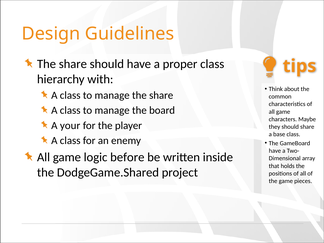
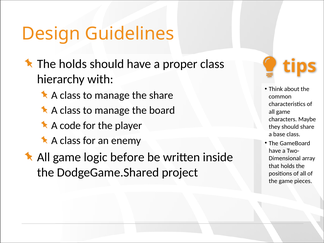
share at (73, 64): share -> holds
your: your -> code
